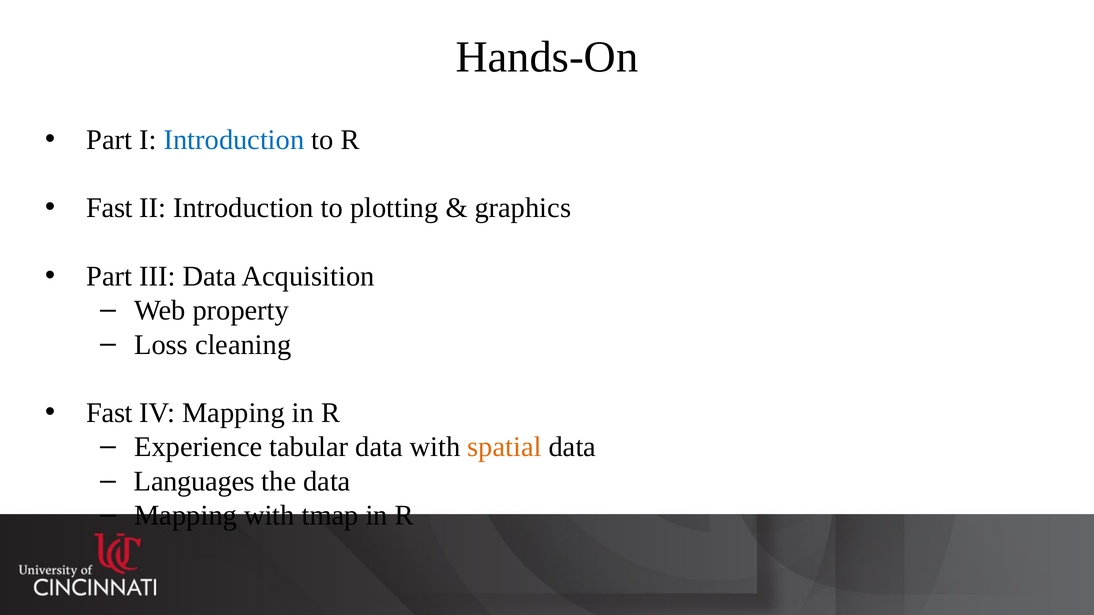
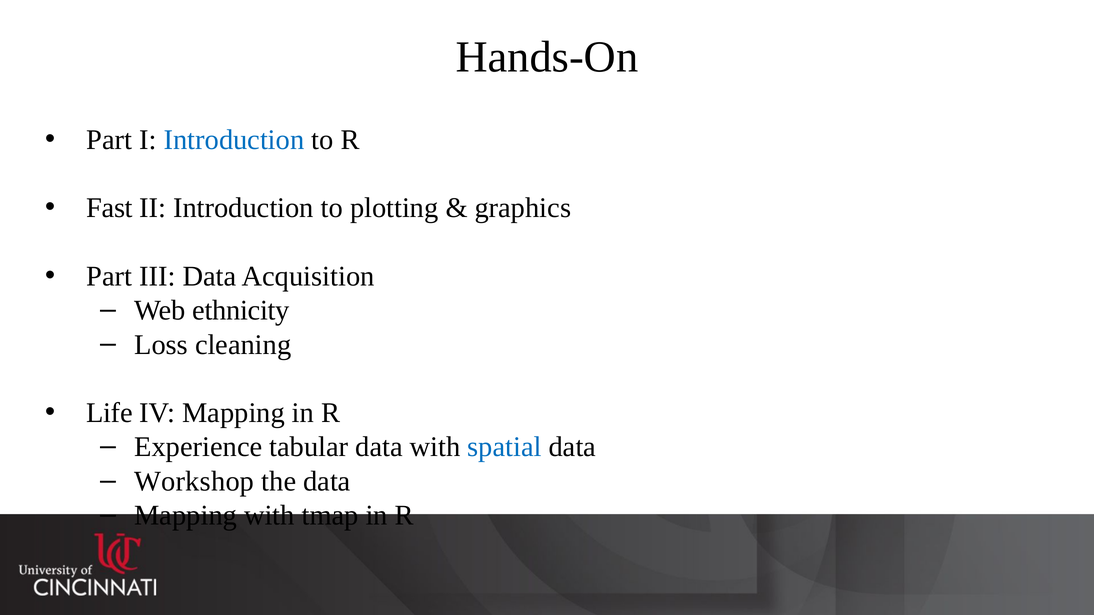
property: property -> ethnicity
Fast at (109, 413): Fast -> Life
spatial colour: orange -> blue
Languages: Languages -> Workshop
